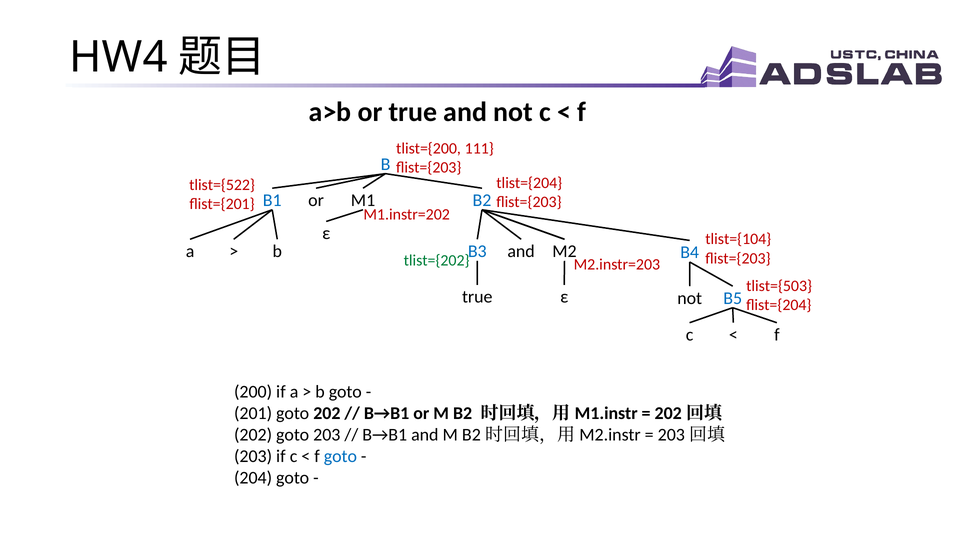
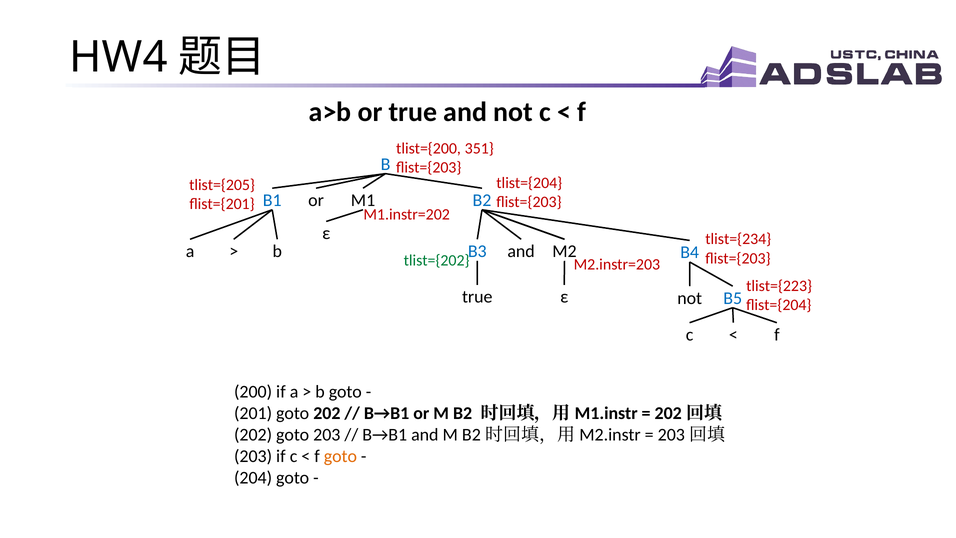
111: 111 -> 351
tlist={522: tlist={522 -> tlist={205
tlist={104: tlist={104 -> tlist={234
tlist={503: tlist={503 -> tlist={223
goto at (340, 456) colour: blue -> orange
